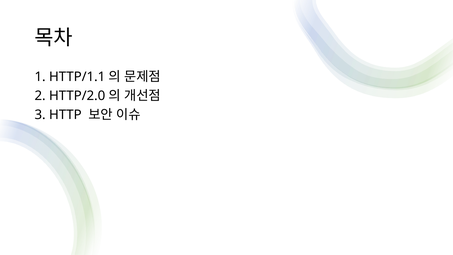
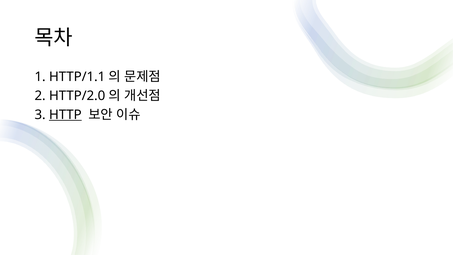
HTTP underline: none -> present
